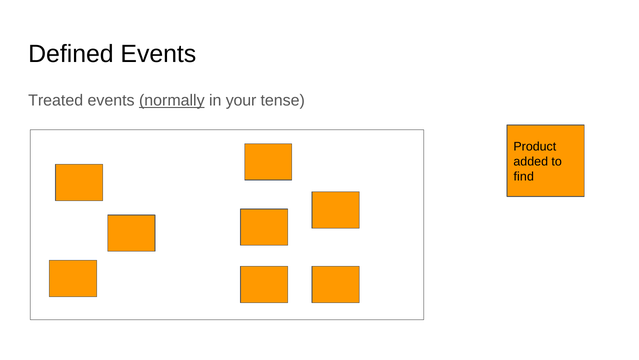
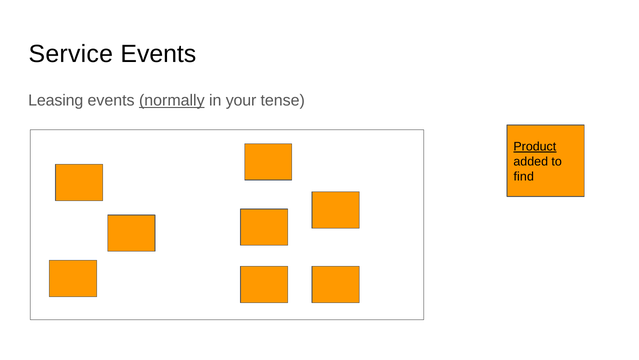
Defined: Defined -> Service
Treated: Treated -> Leasing
Product underline: none -> present
